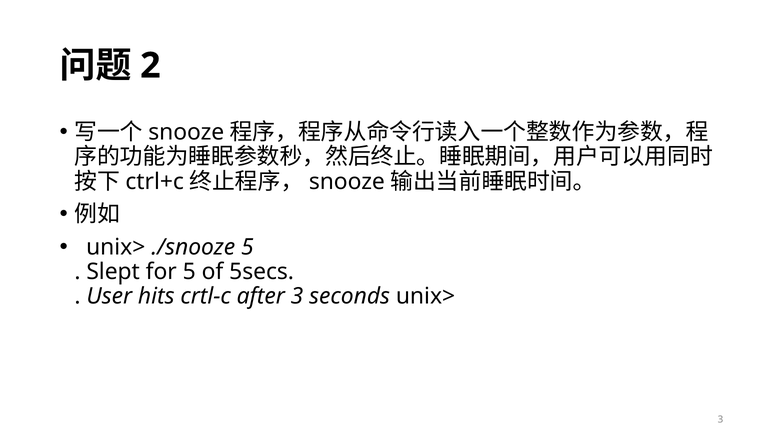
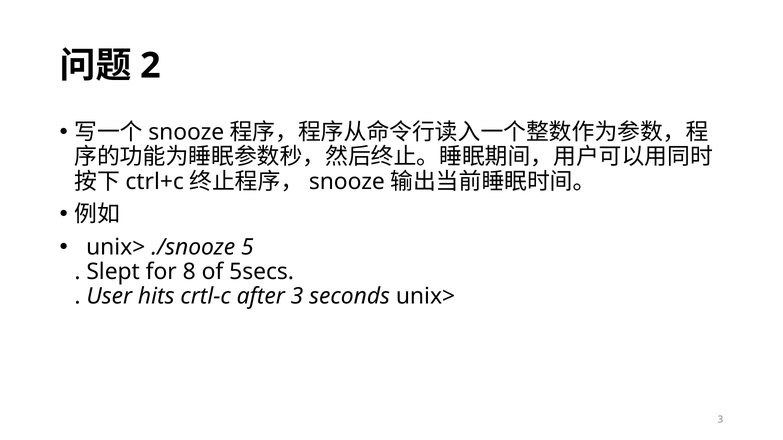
for 5: 5 -> 8
